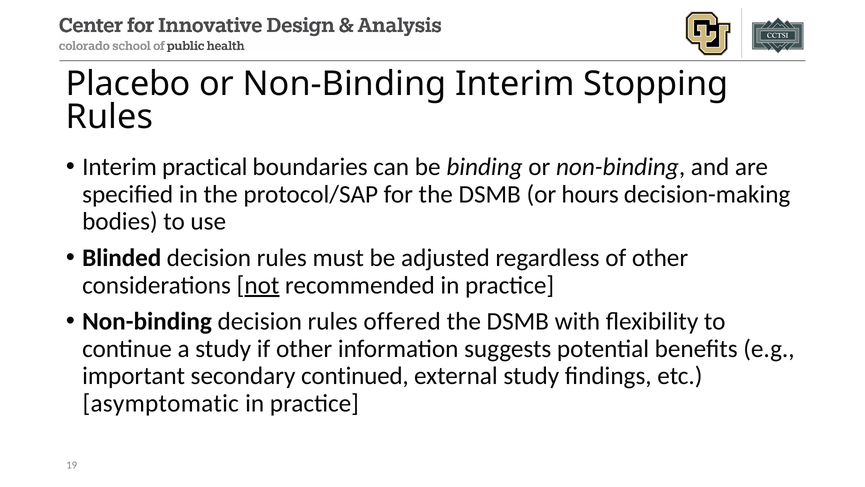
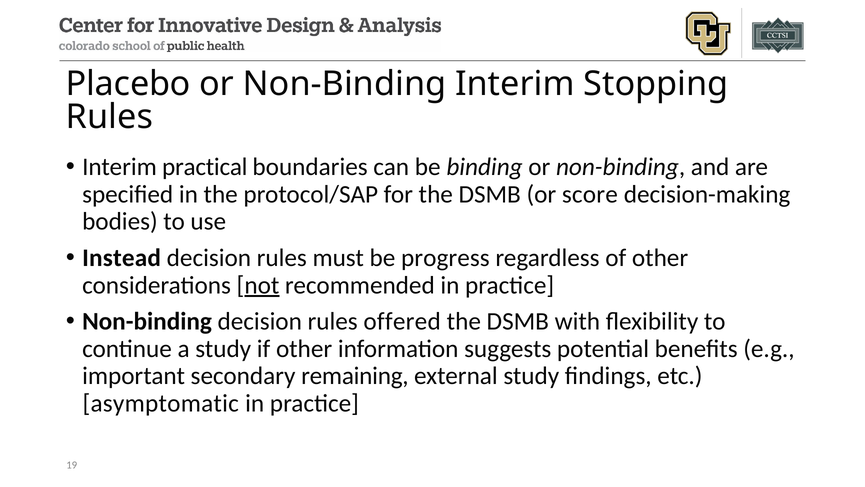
hours: hours -> score
Blinded: Blinded -> Instead
adjusted: adjusted -> progress
continued: continued -> remaining
